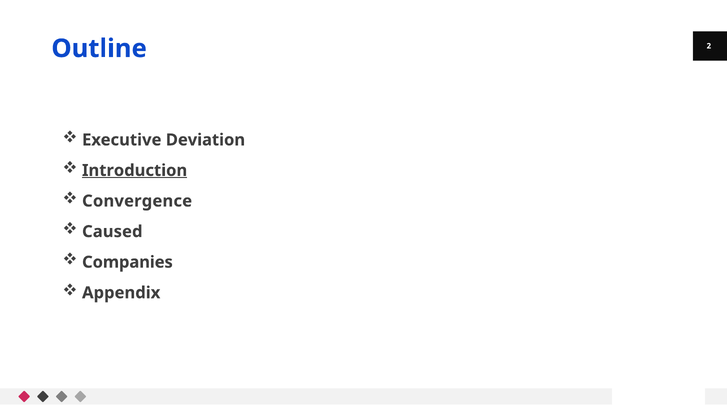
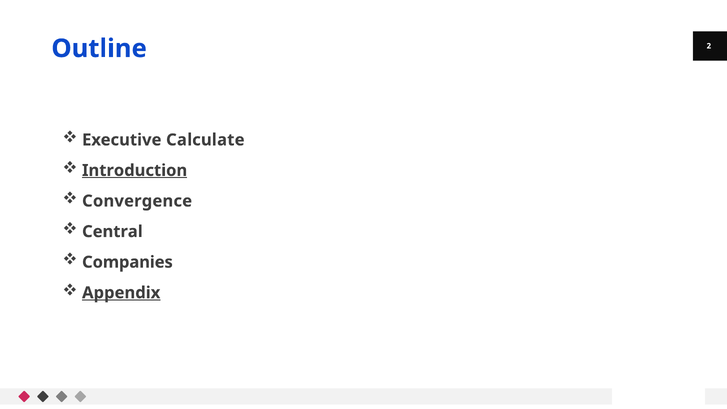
Deviation: Deviation -> Calculate
Caused: Caused -> Central
Appendix underline: none -> present
